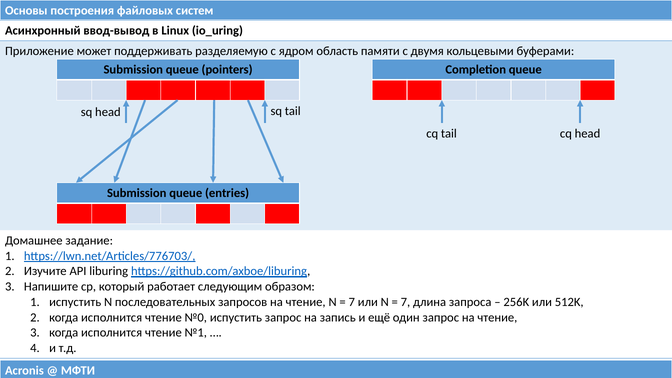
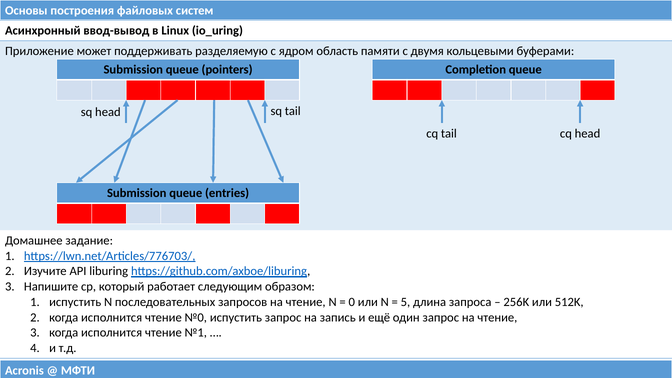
7 at (352, 302): 7 -> 0
7 at (405, 302): 7 -> 5
